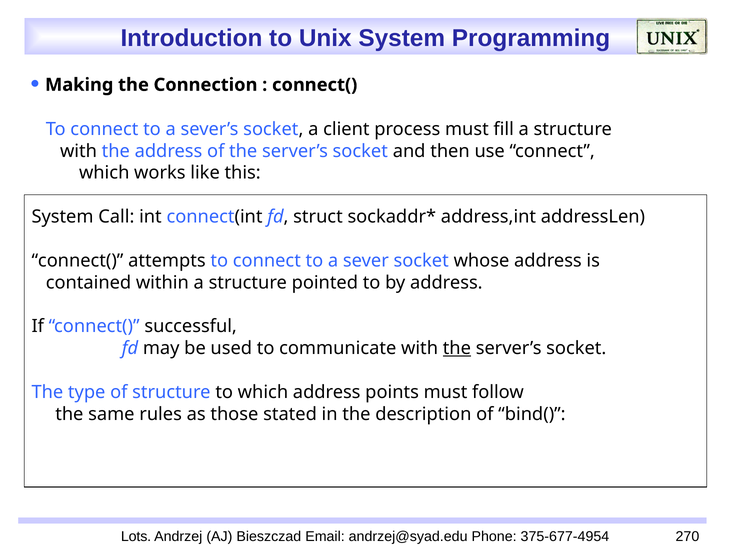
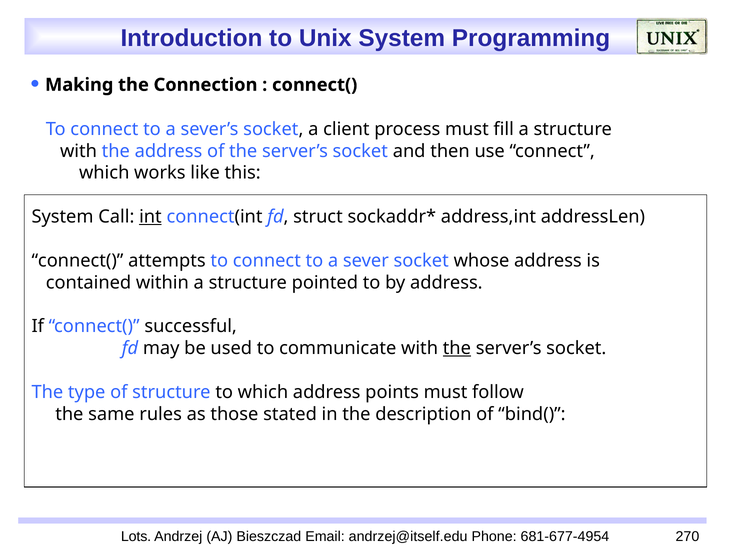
int underline: none -> present
andrzej@syad.edu: andrzej@syad.edu -> andrzej@itself.edu
375-677-4954: 375-677-4954 -> 681-677-4954
